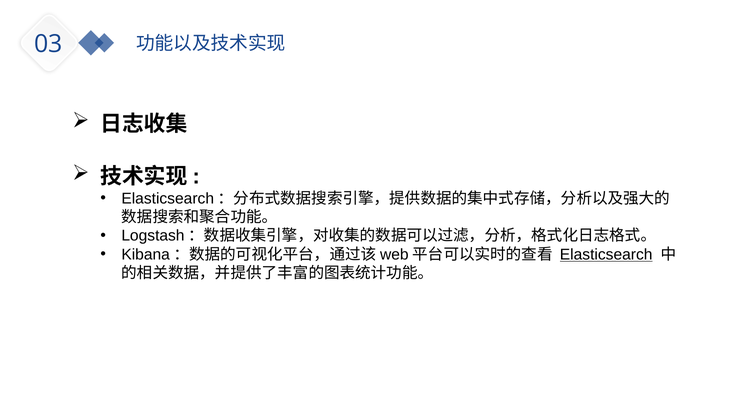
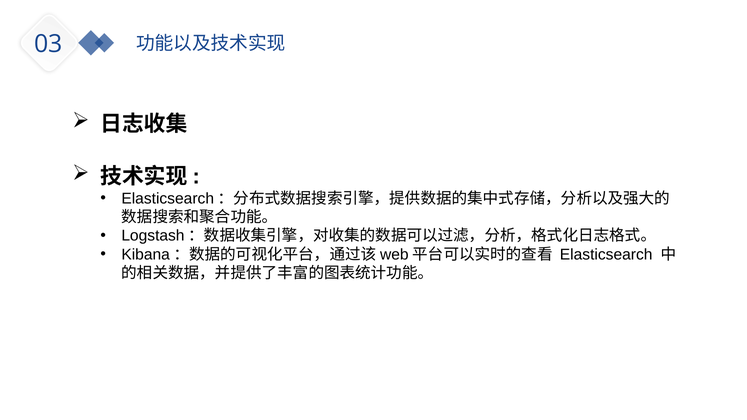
Elasticsearch underline: present -> none
